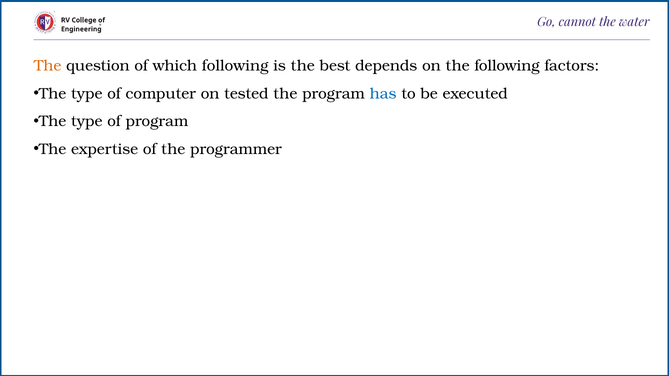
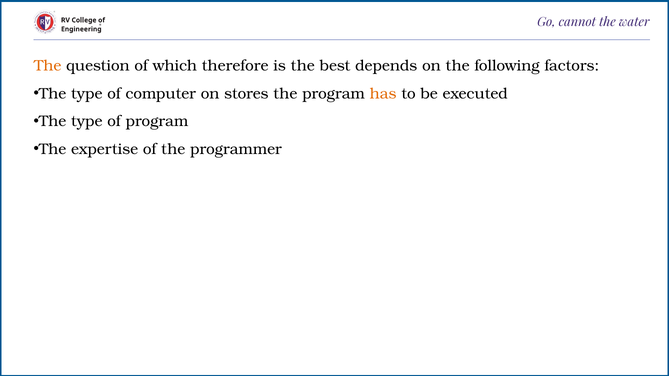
which following: following -> therefore
tested: tested -> stores
has colour: blue -> orange
